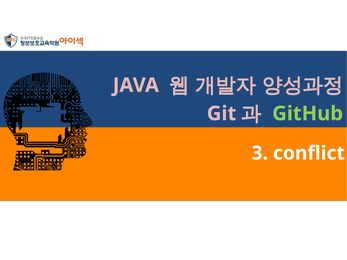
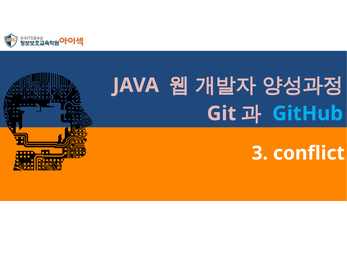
GitHub colour: light green -> light blue
